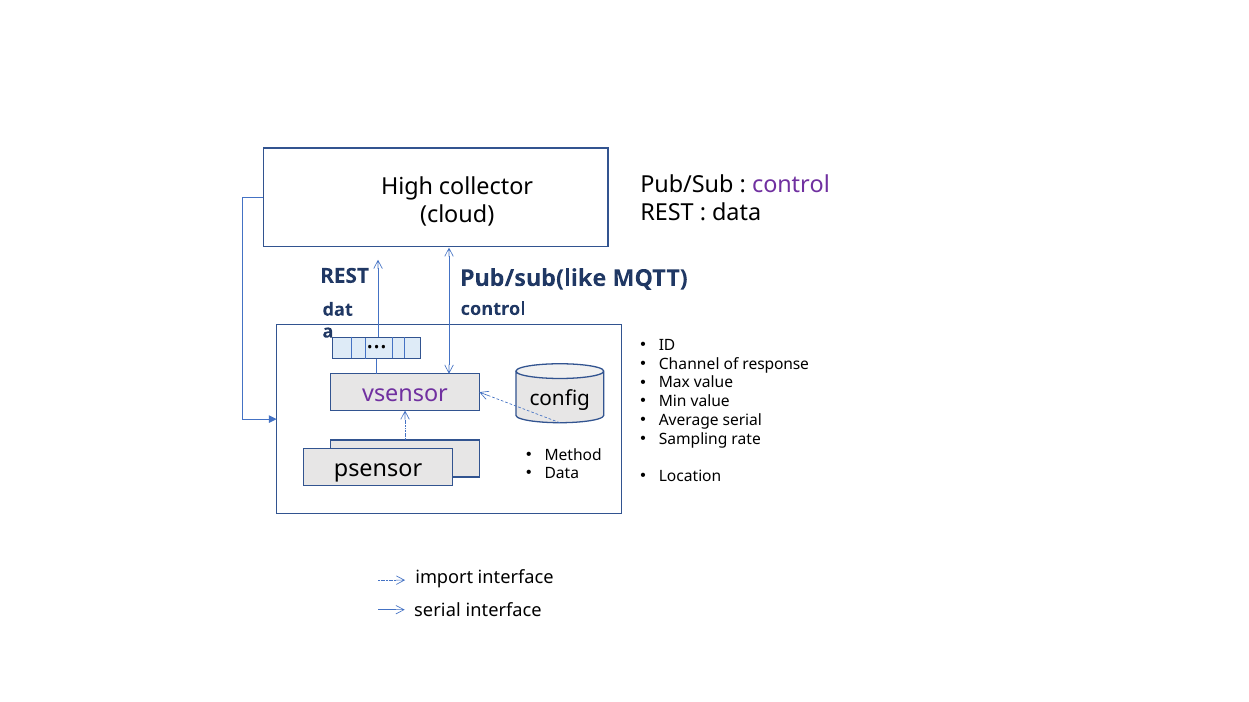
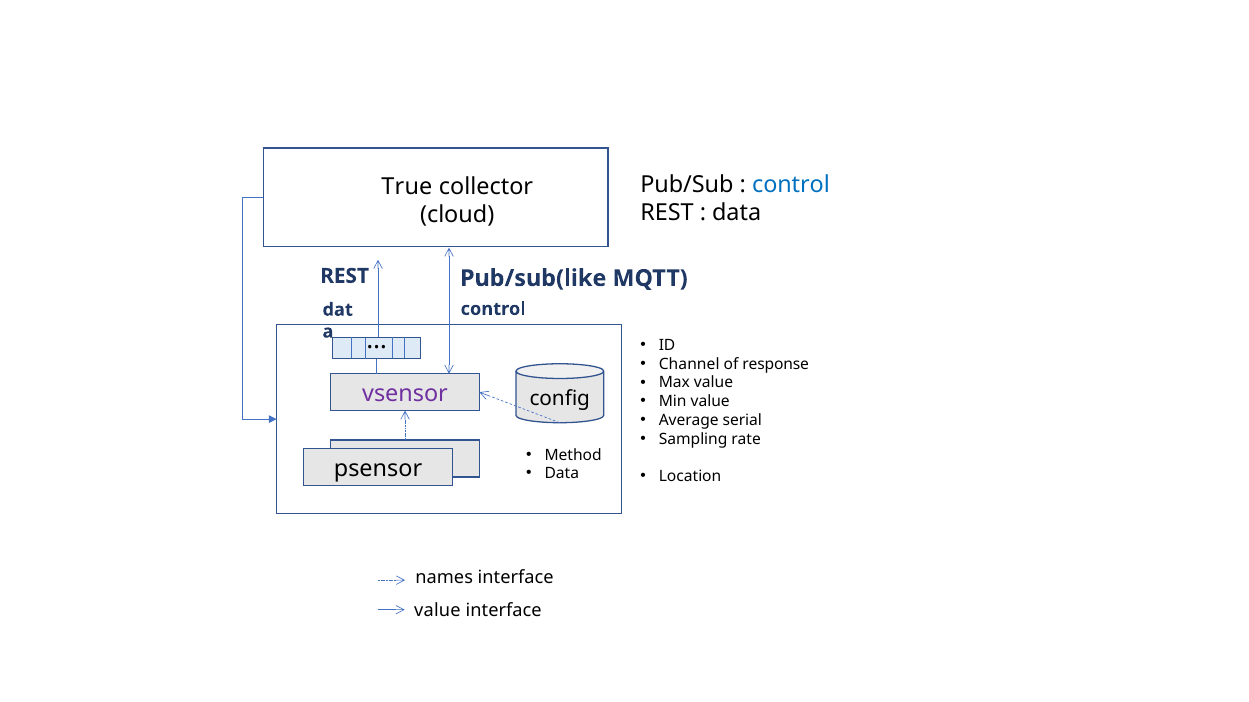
control at (791, 185) colour: purple -> blue
High: High -> True
import: import -> names
serial at (437, 611): serial -> value
